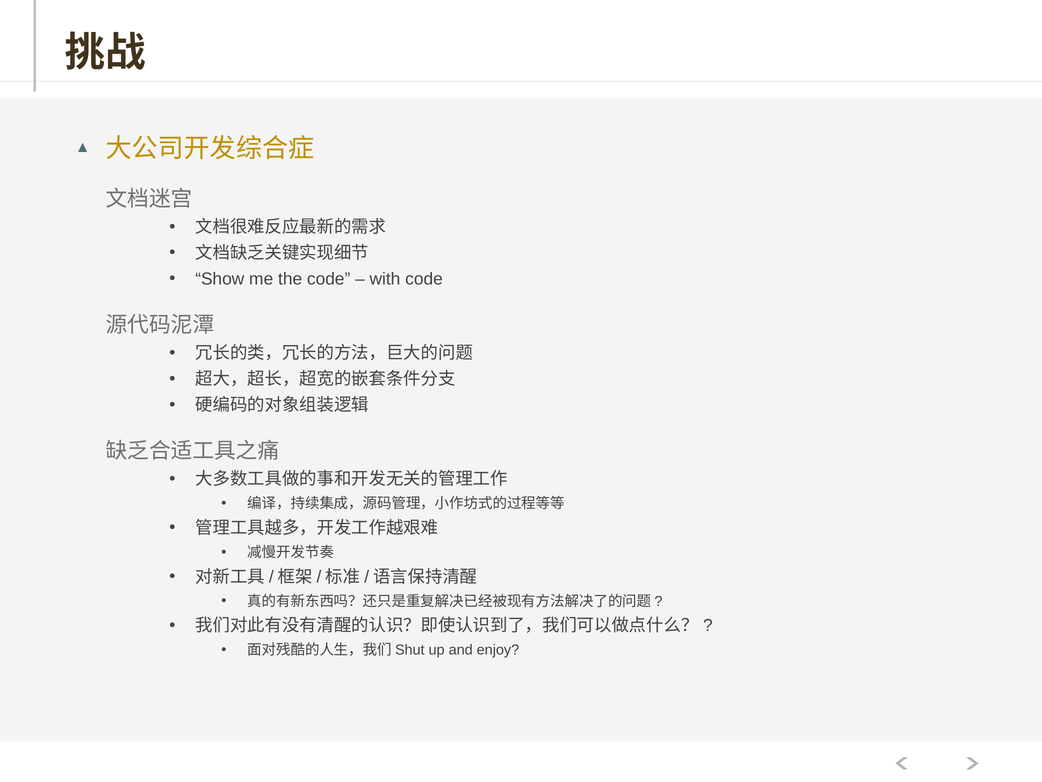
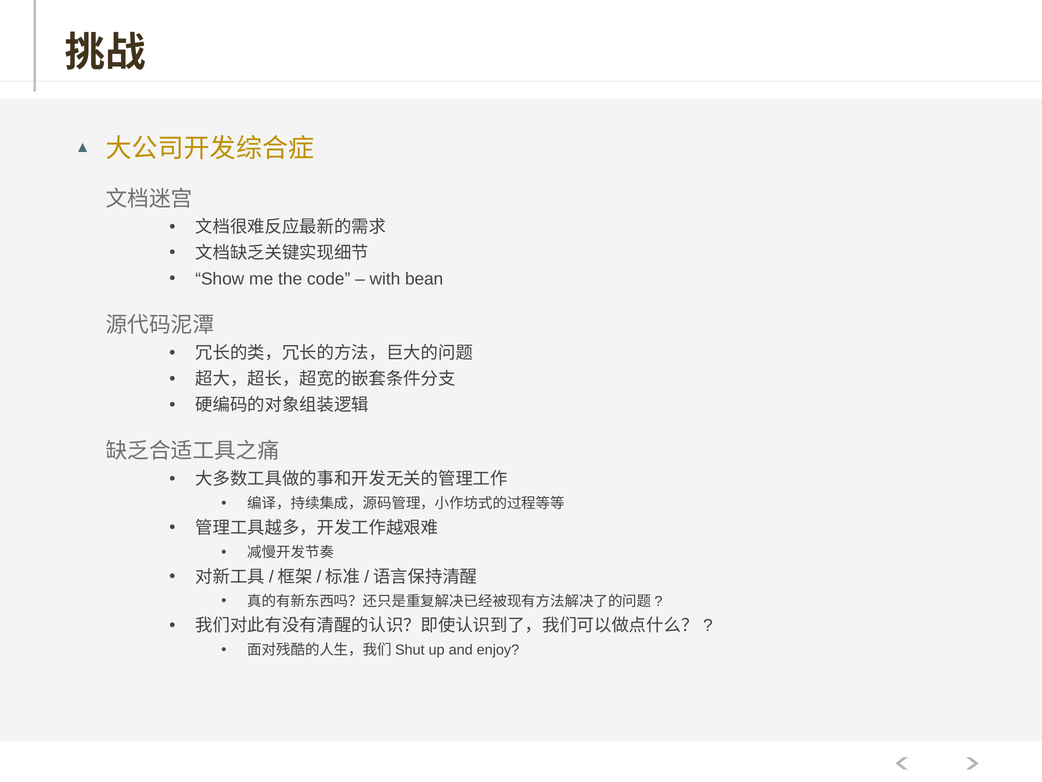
with code: code -> bean
